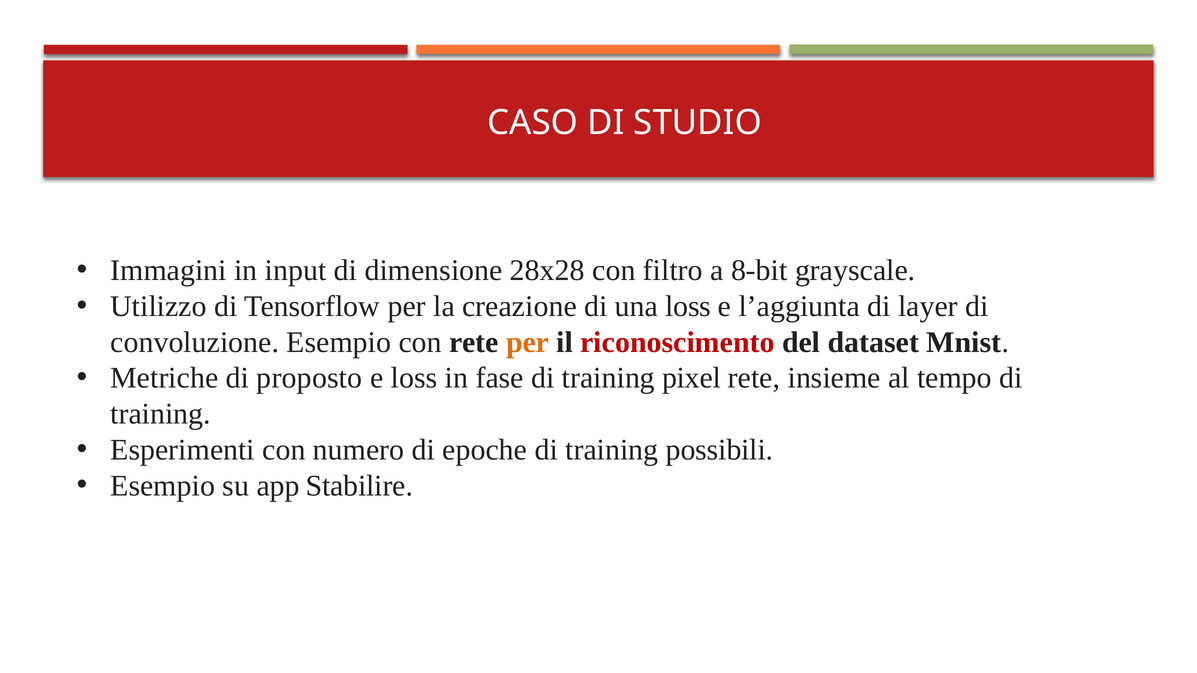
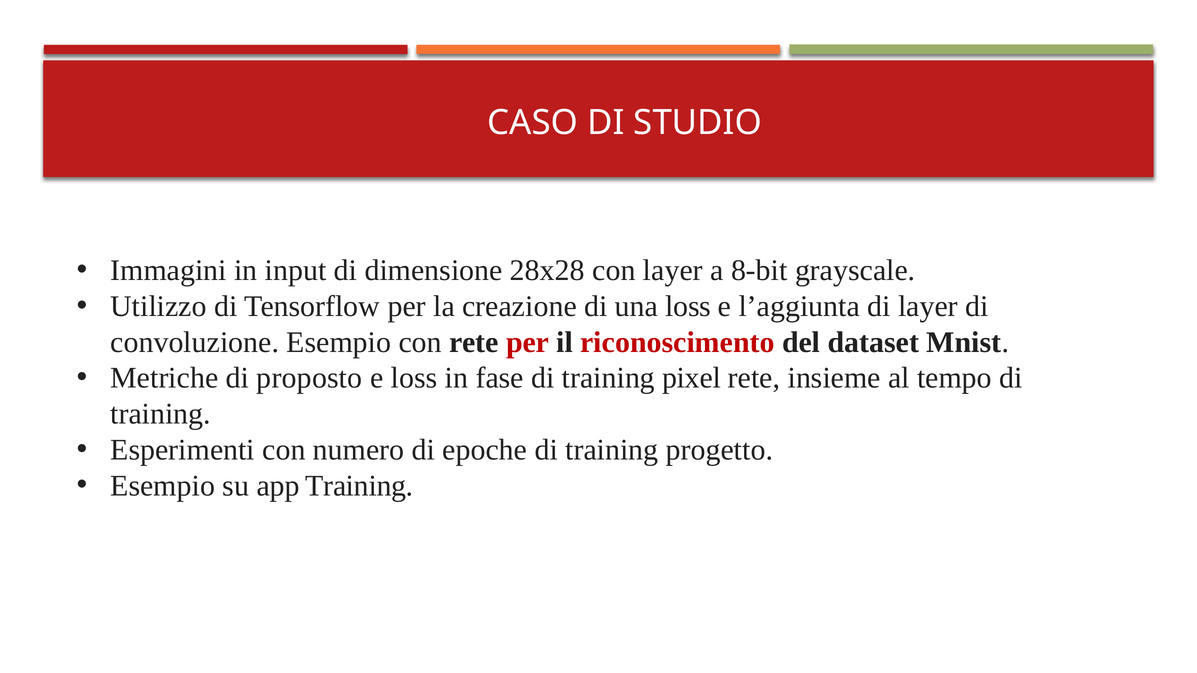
con filtro: filtro -> layer
per at (528, 342) colour: orange -> red
possibili: possibili -> progetto
app Stabilire: Stabilire -> Training
